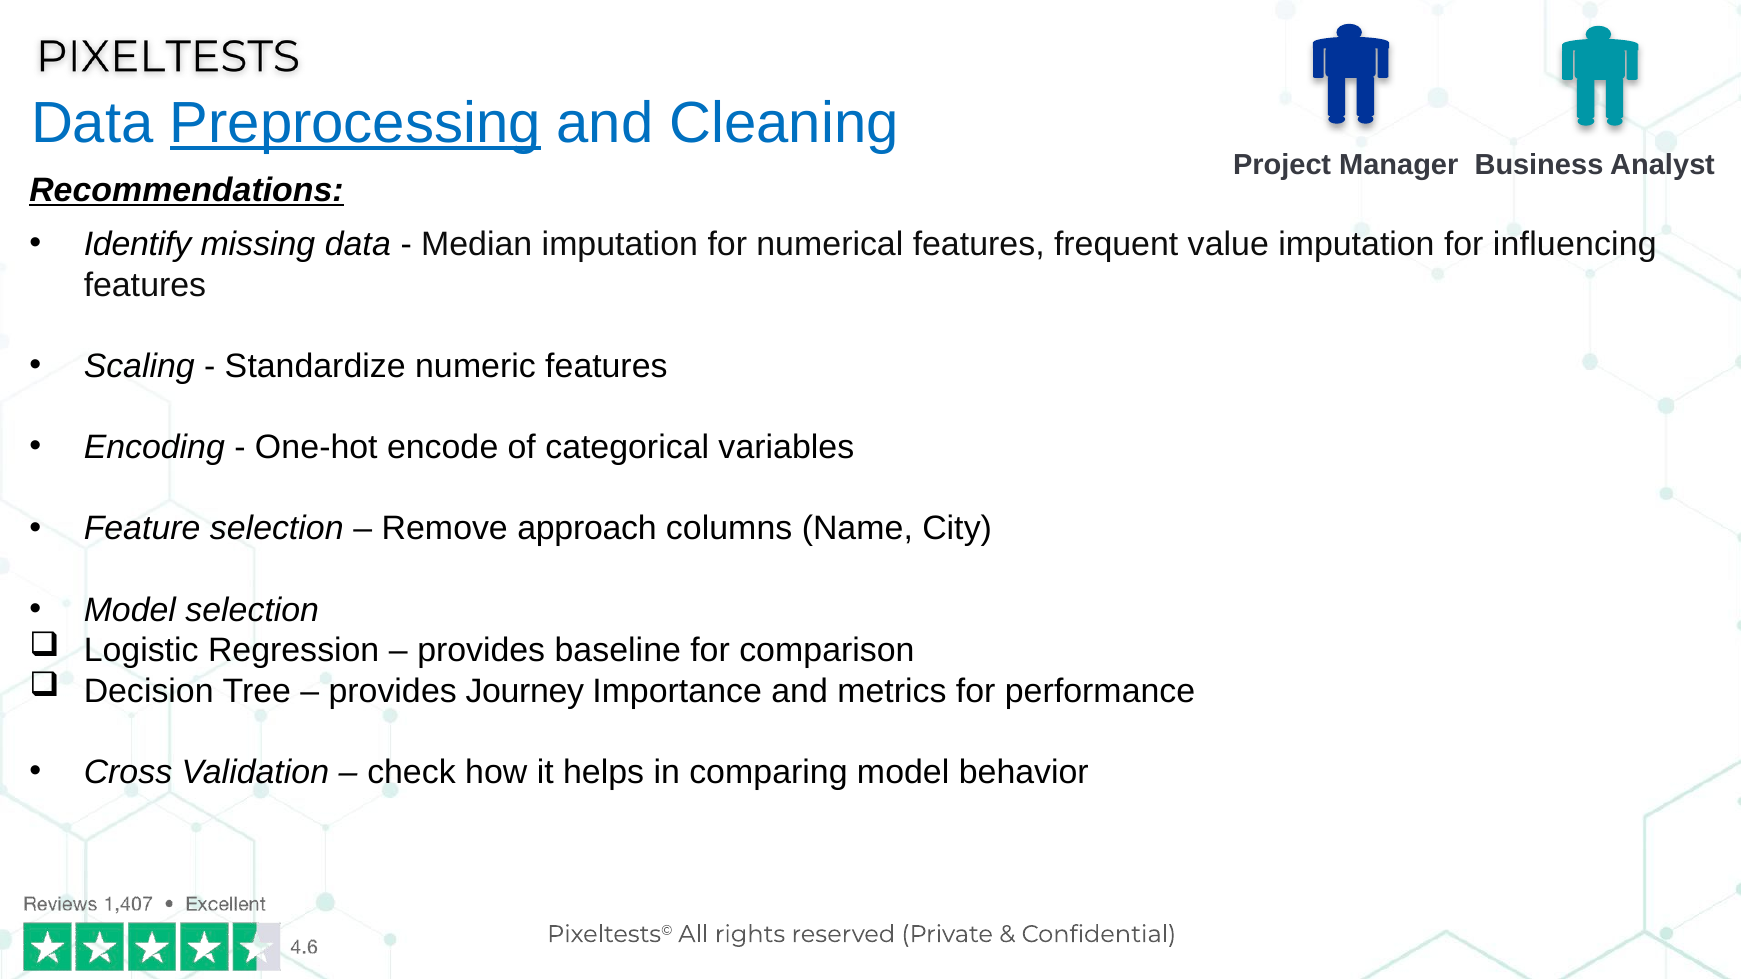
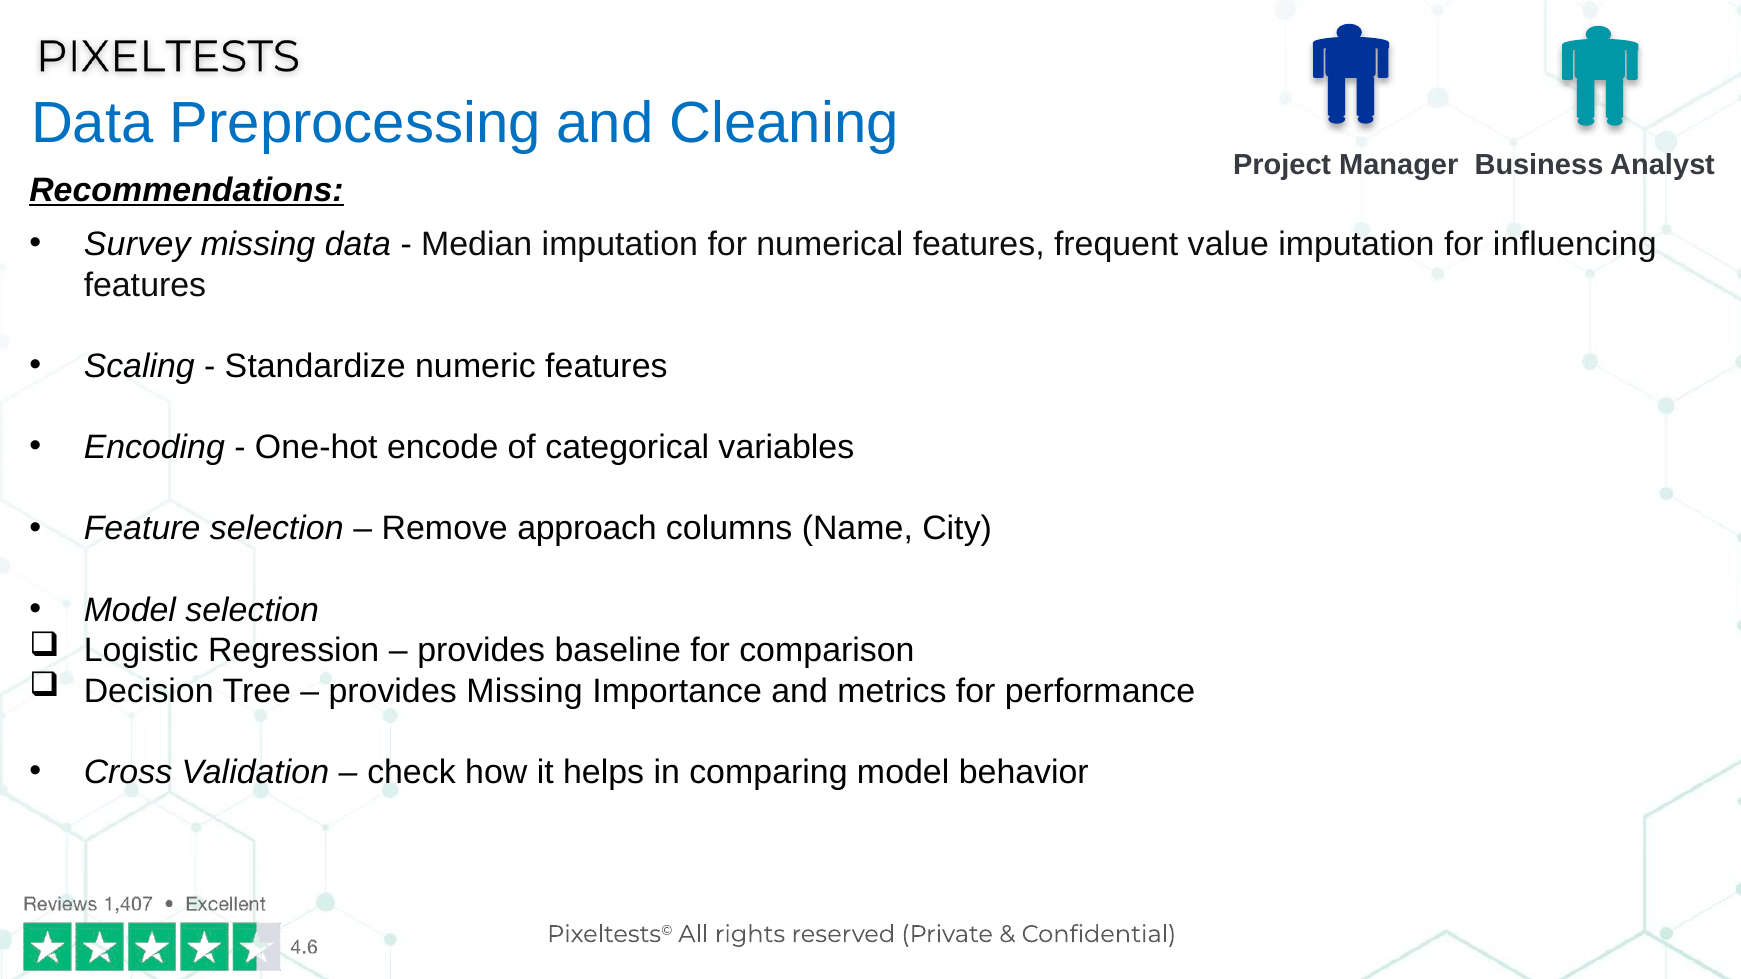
Preprocessing underline: present -> none
Identify: Identify -> Survey
provides Journey: Journey -> Missing
